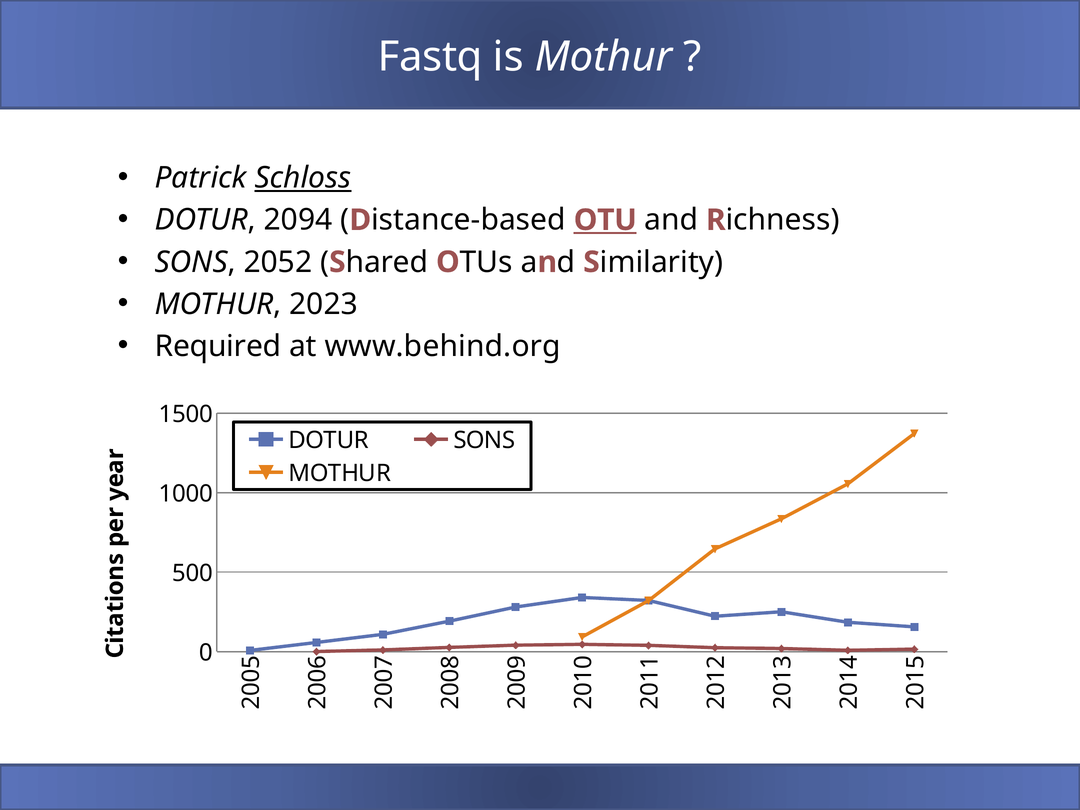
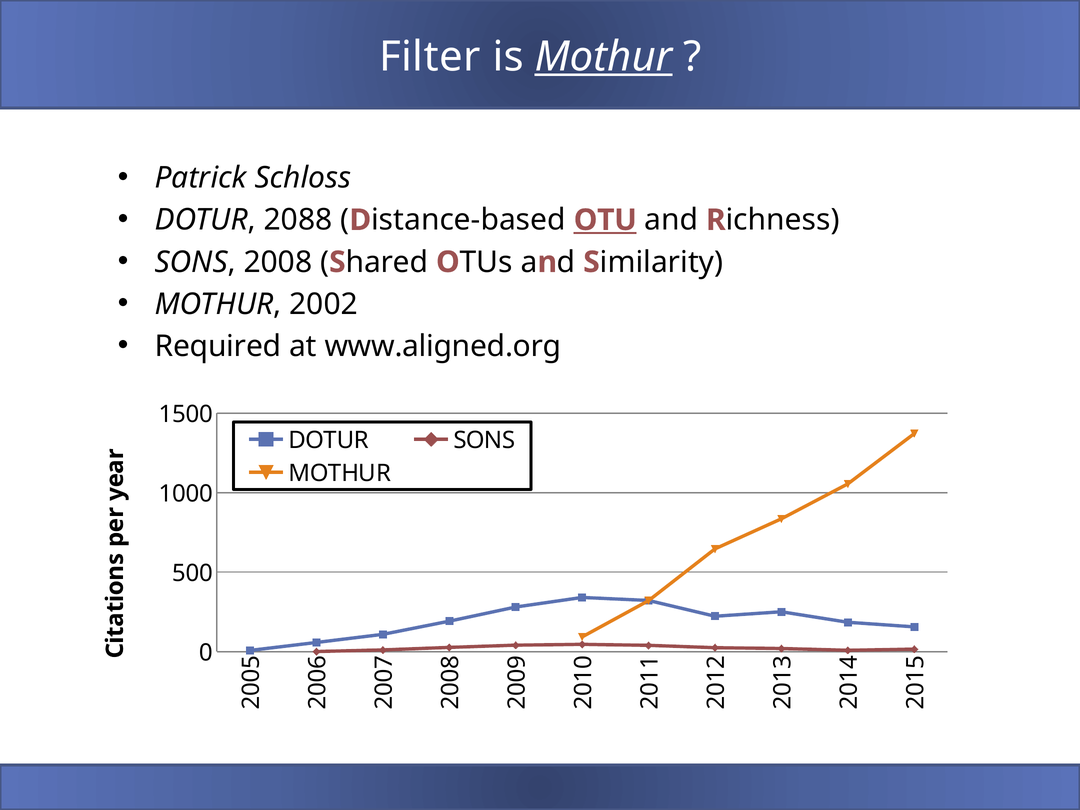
Fastq: Fastq -> Filter
Mothur at (604, 57) underline: none -> present
Schloss underline: present -> none
2094: 2094 -> 2088
2052: 2052 -> 2008
2023: 2023 -> 2002
www.behind.org: www.behind.org -> www.aligned.org
